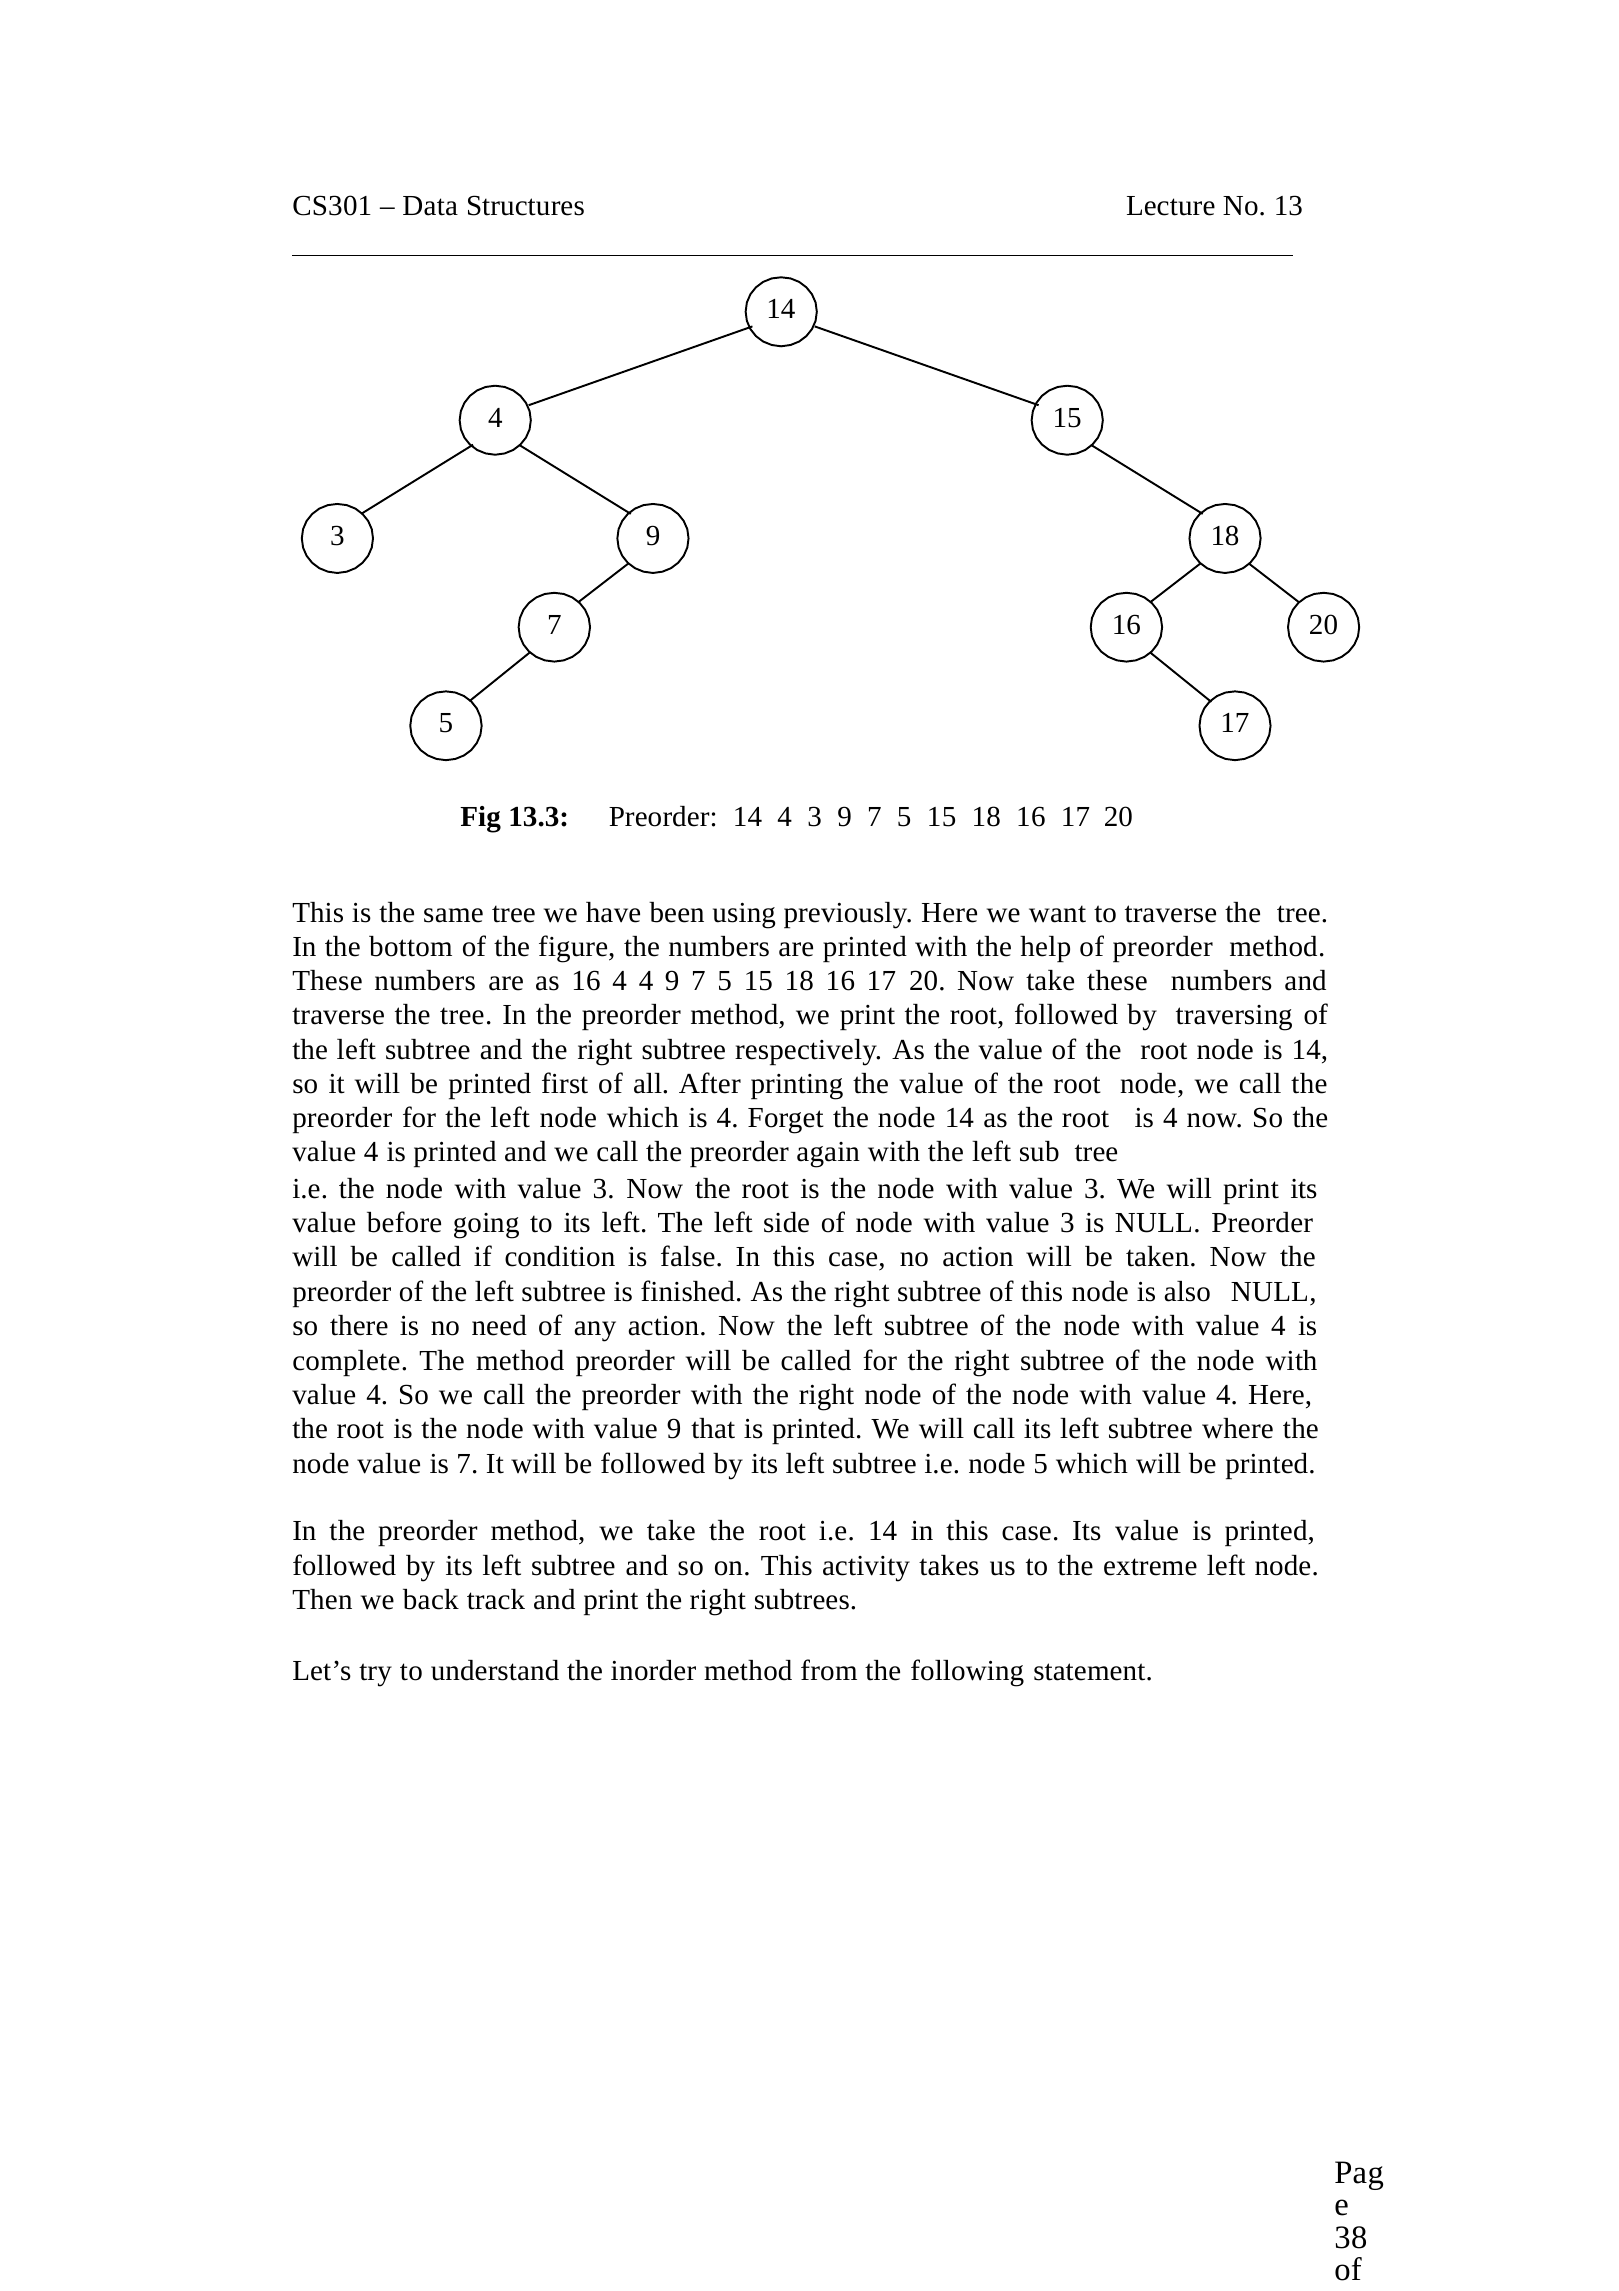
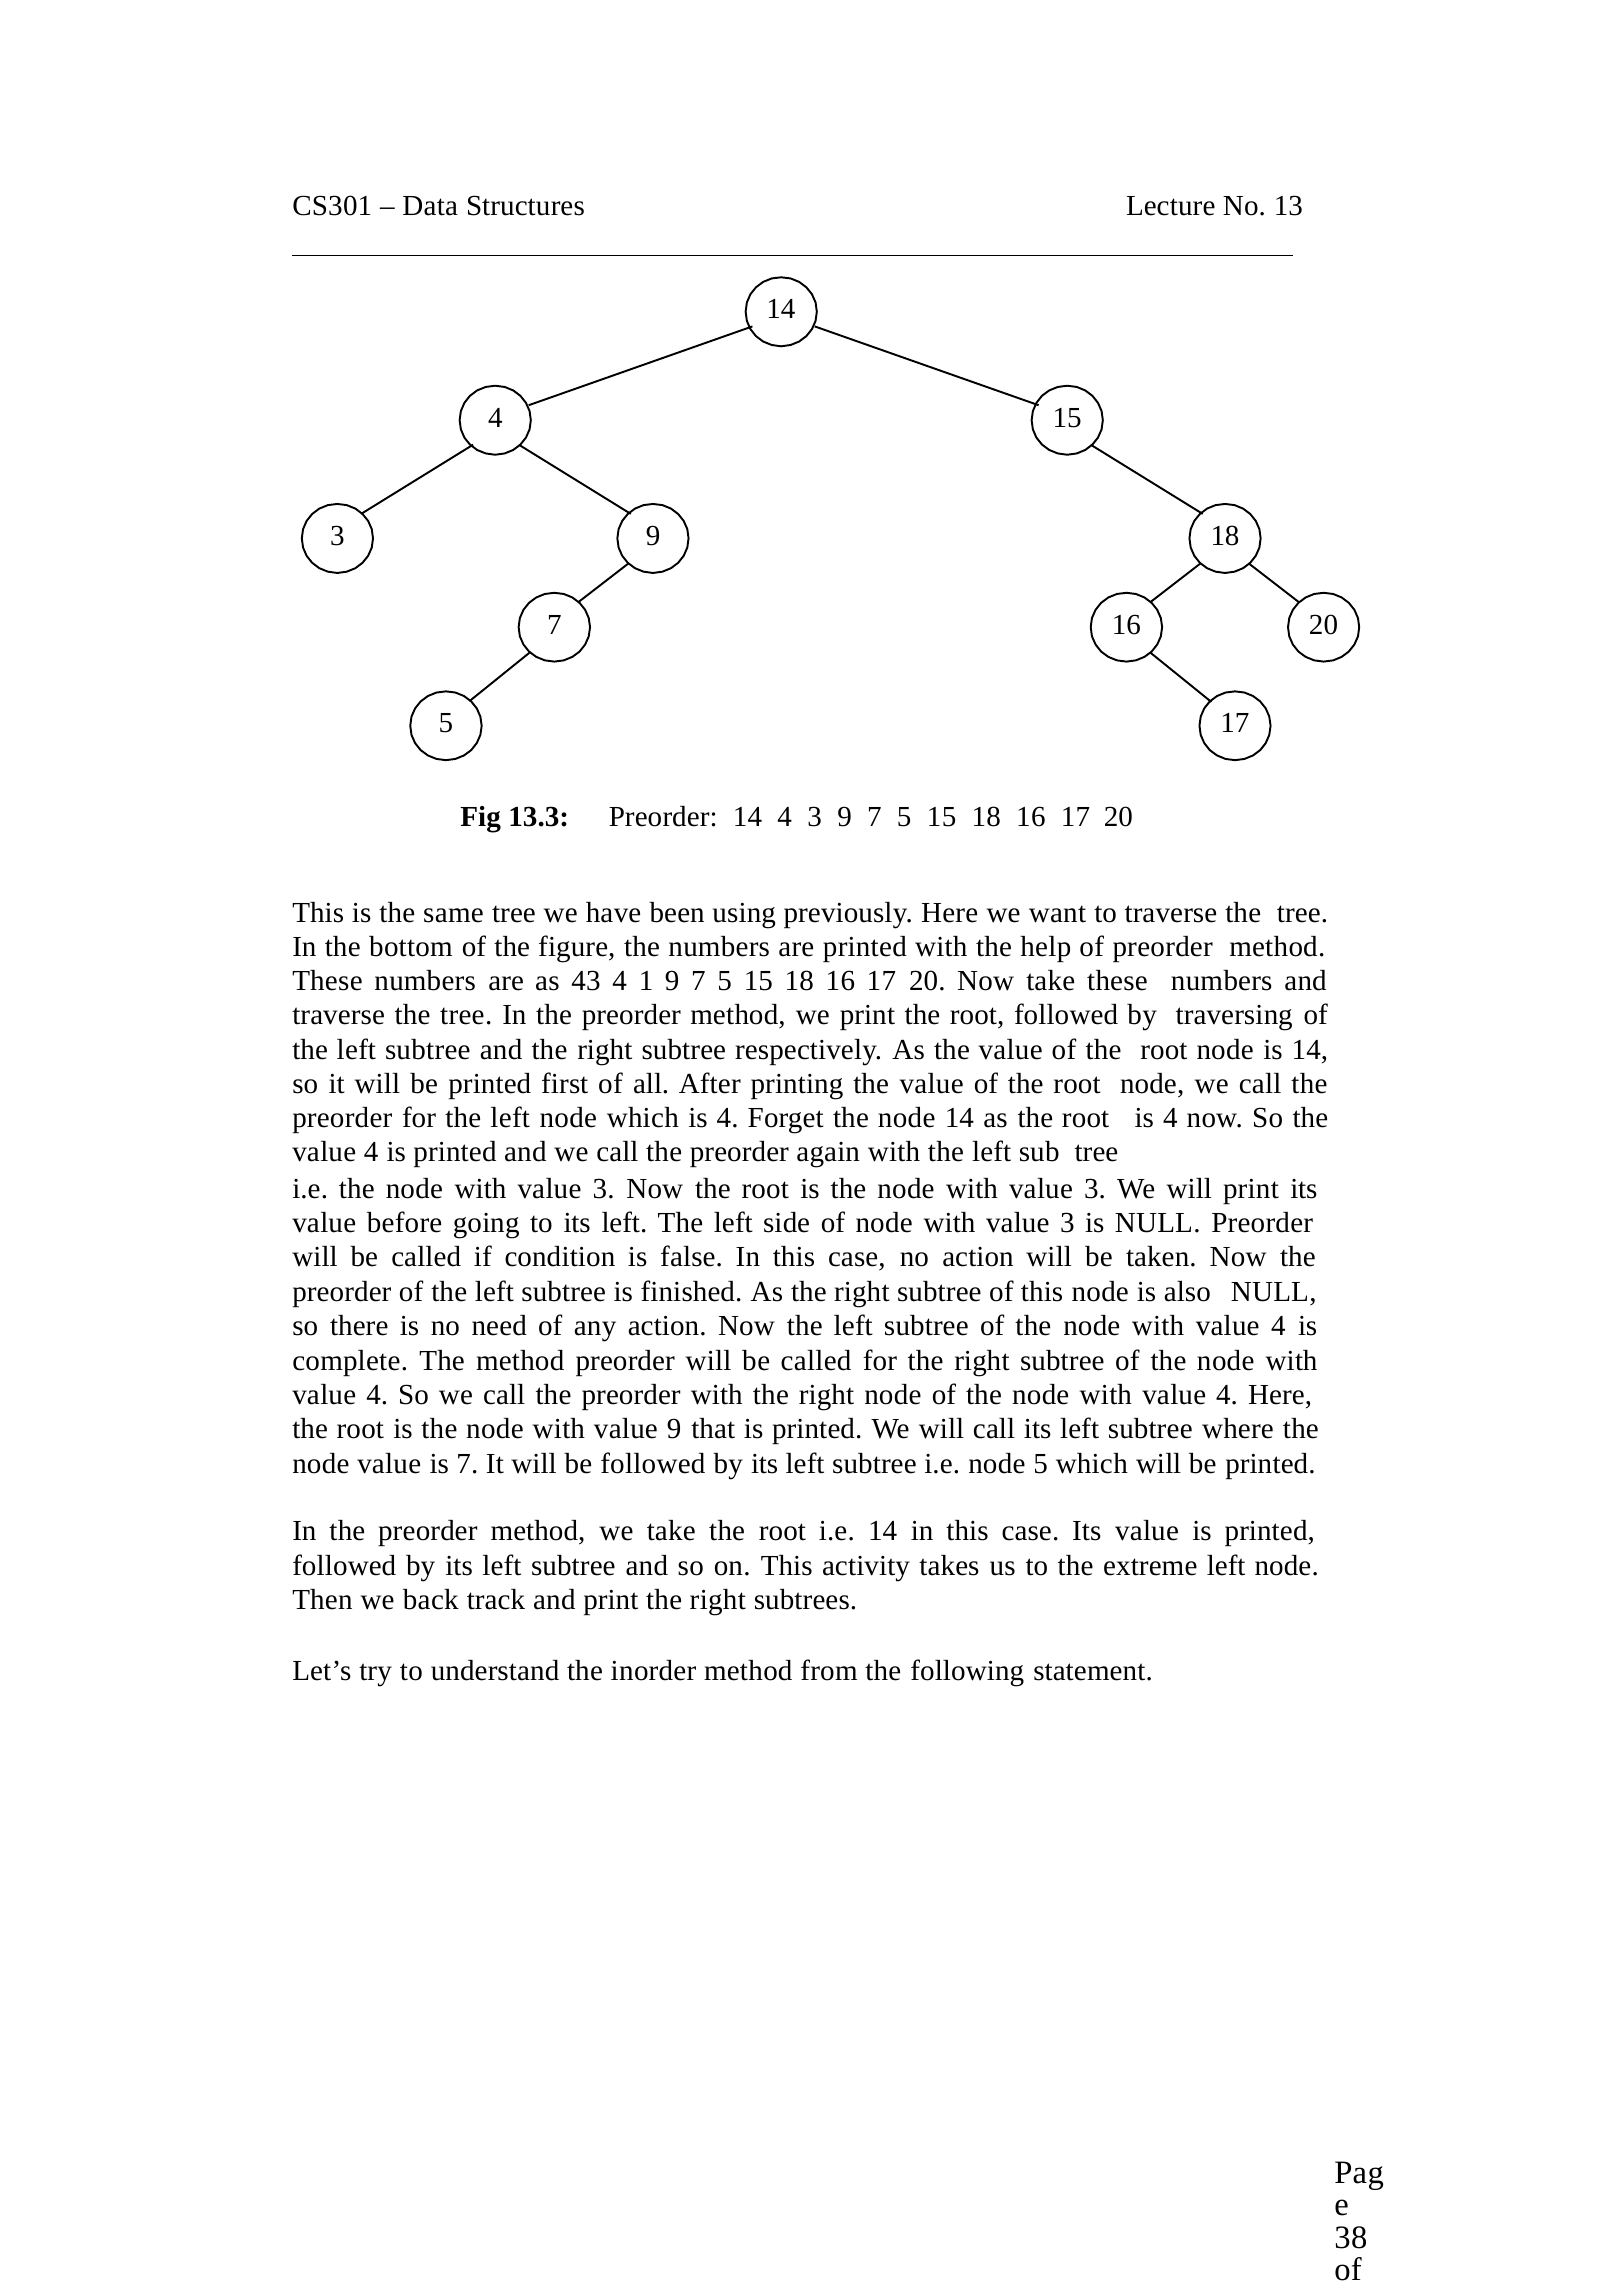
as 16: 16 -> 43
4 4: 4 -> 1
